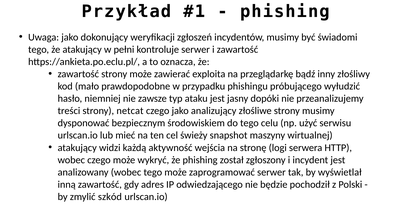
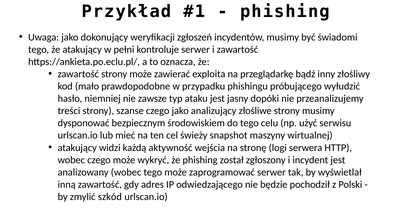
netcat: netcat -> szanse
